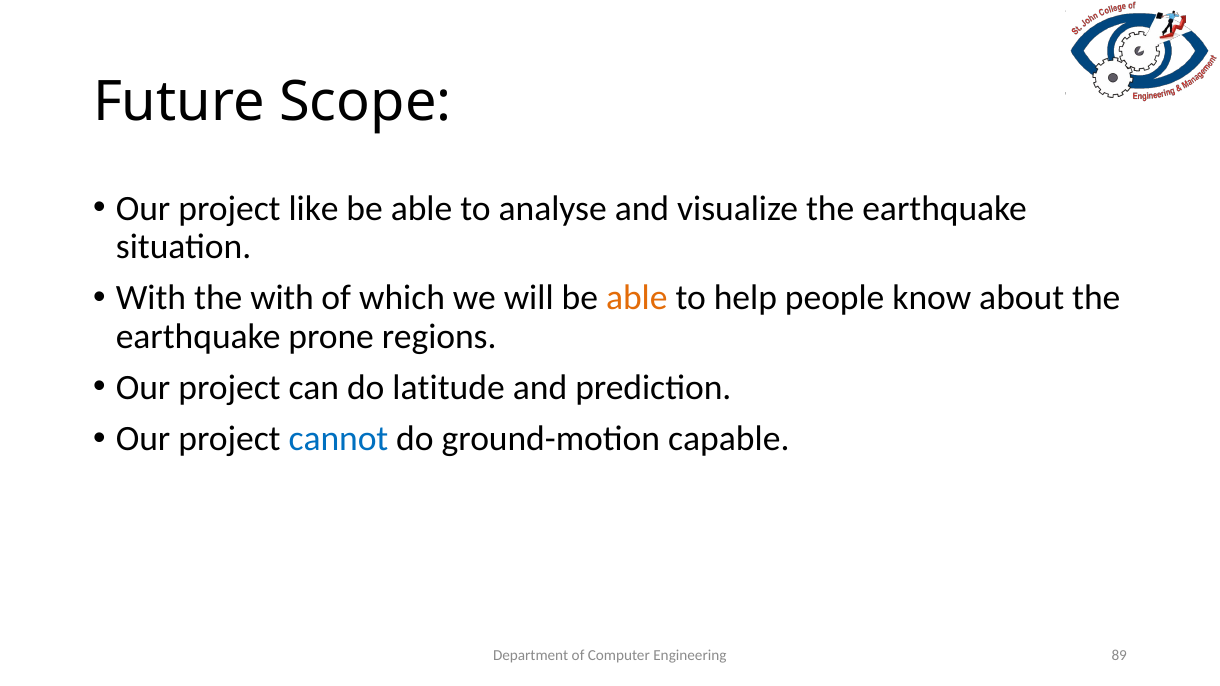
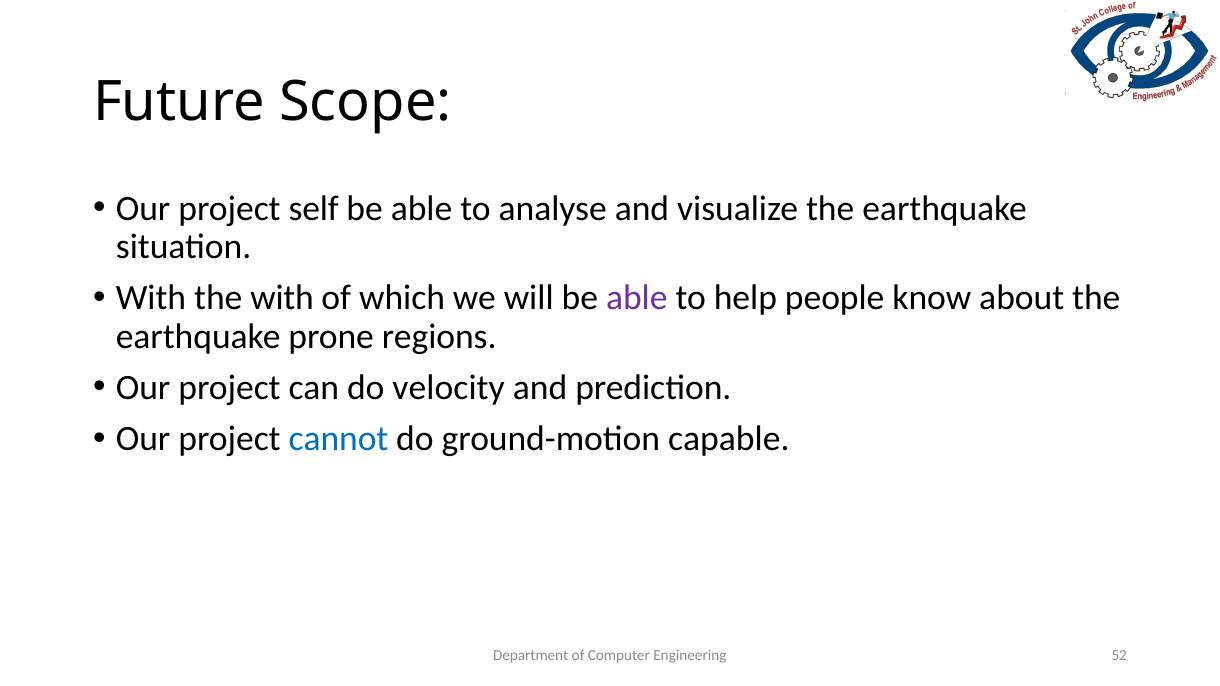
like: like -> self
able at (637, 298) colour: orange -> purple
latitude: latitude -> velocity
89: 89 -> 52
